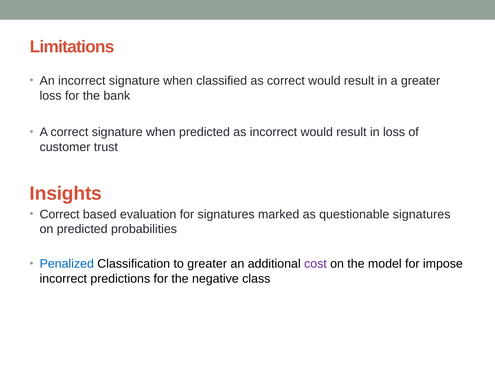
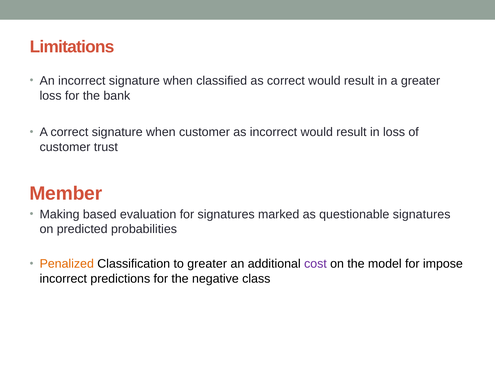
when predicted: predicted -> customer
Insights: Insights -> Member
Correct at (60, 215): Correct -> Making
Penalized colour: blue -> orange
